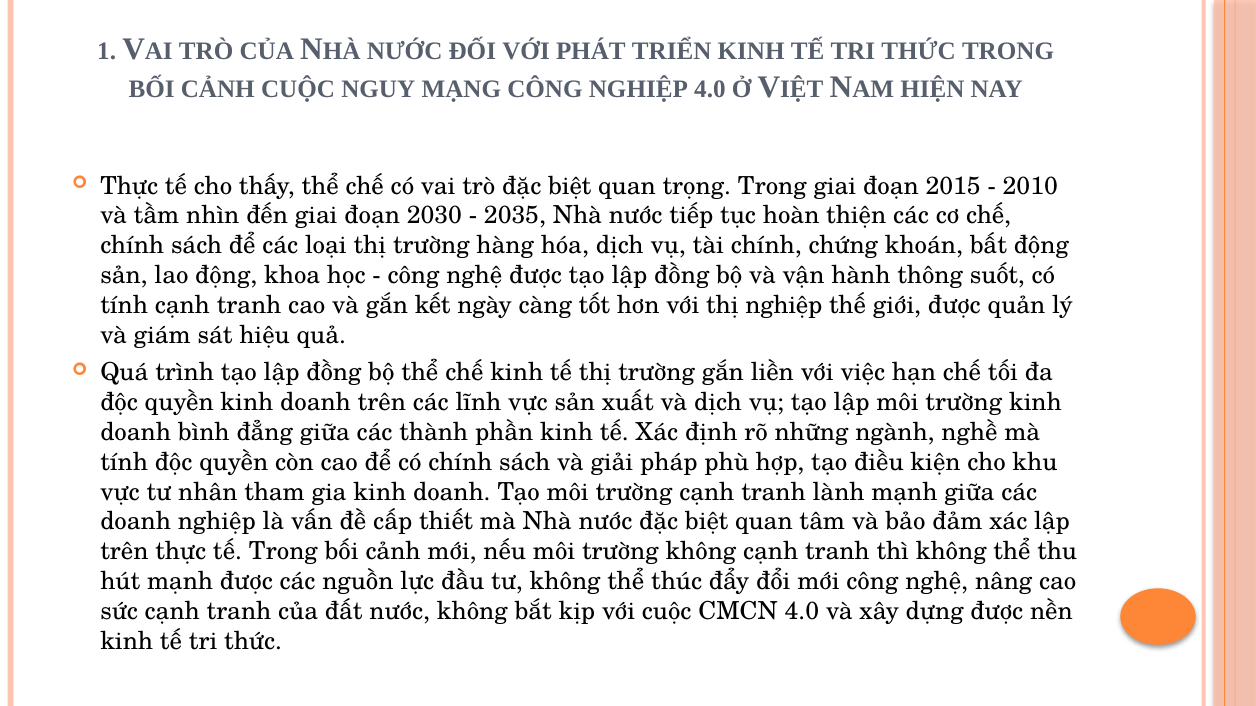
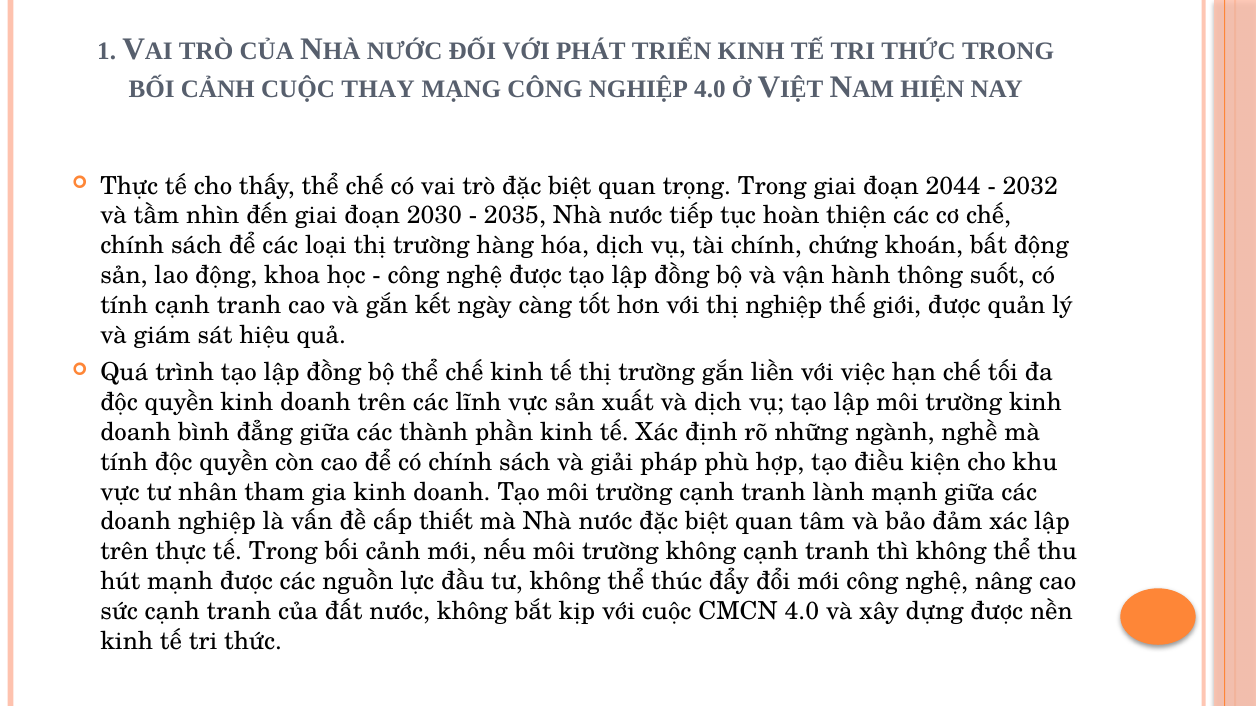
NGUY: NGUY -> THAY
2015: 2015 -> 2044
2010: 2010 -> 2032
